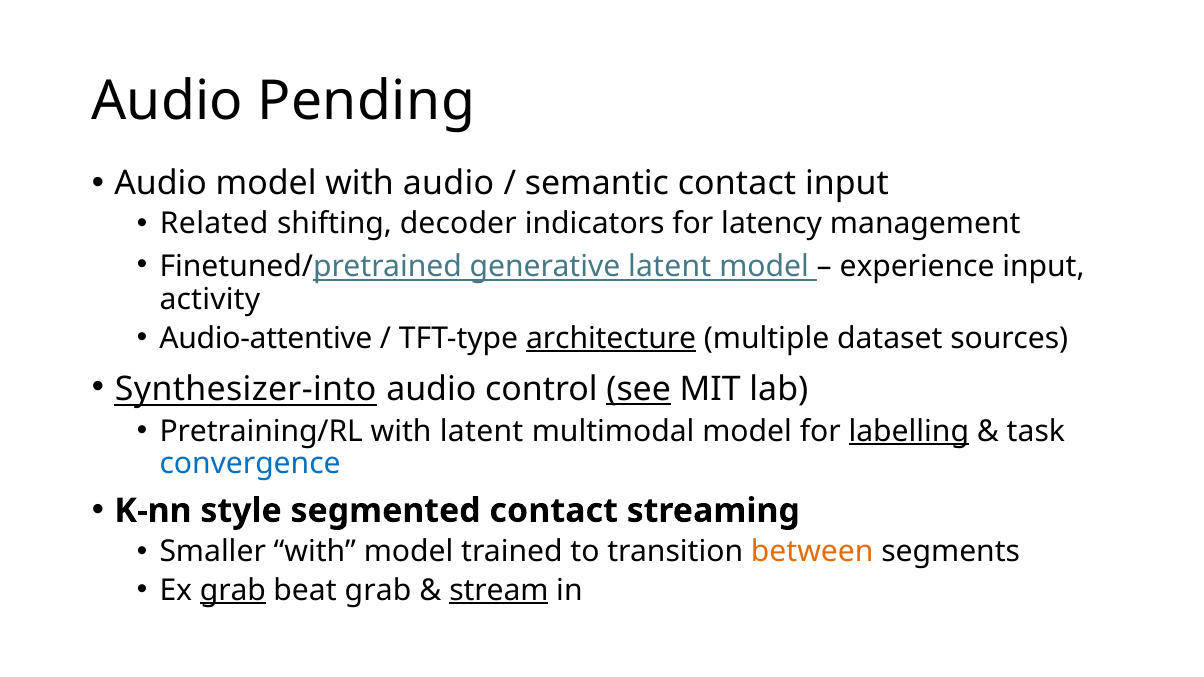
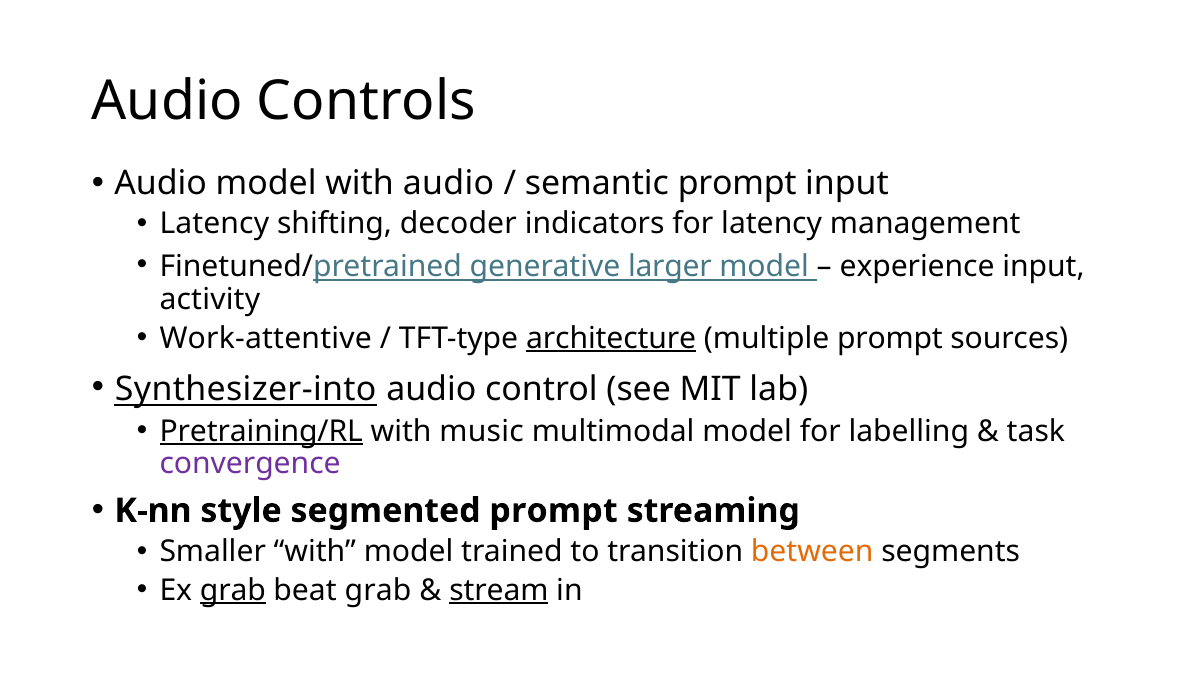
Pending: Pending -> Controls
semantic contact: contact -> prompt
Related at (214, 224): Related -> Latency
generative latent: latent -> larger
Audio-attentive: Audio-attentive -> Work-attentive
multiple dataset: dataset -> prompt
see underline: present -> none
Pretraining/RL underline: none -> present
with latent: latent -> music
labelling underline: present -> none
convergence colour: blue -> purple
segmented contact: contact -> prompt
